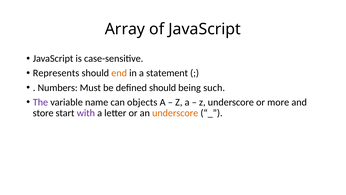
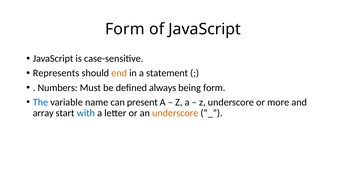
Array at (125, 29): Array -> Form
defined should: should -> always
being such: such -> form
The colour: purple -> blue
objects: objects -> present
store: store -> array
with colour: purple -> blue
